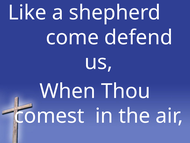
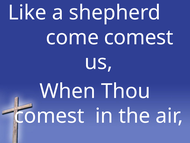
come defend: defend -> comest
